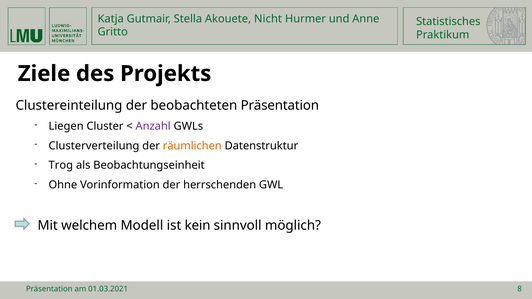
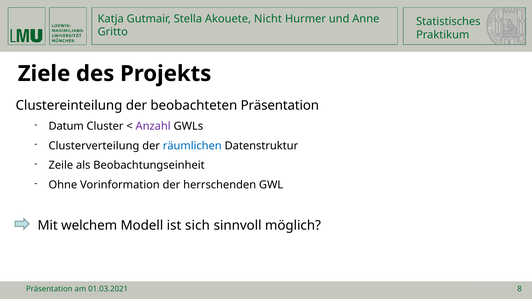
Liegen: Liegen -> Datum
räumlichen colour: orange -> blue
Trog: Trog -> Zeile
kein: kein -> sich
